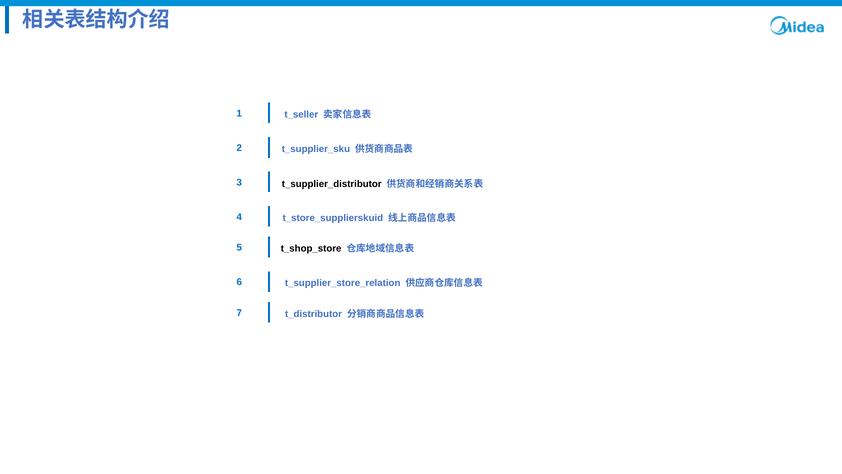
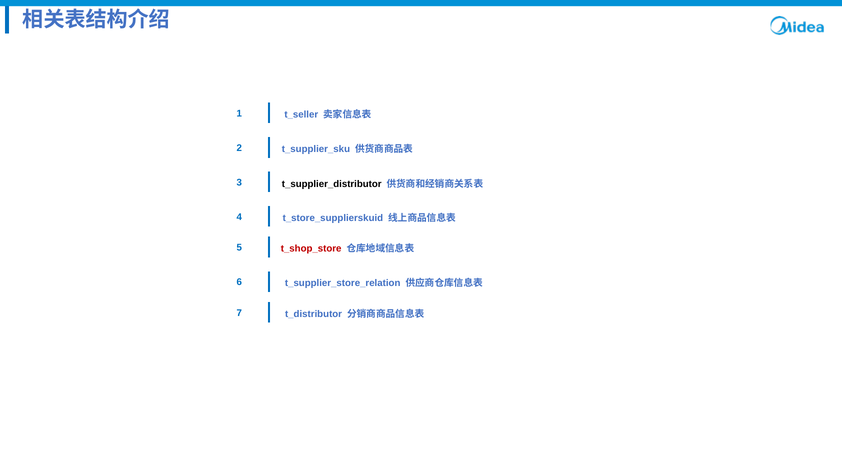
t_shop_store colour: black -> red
